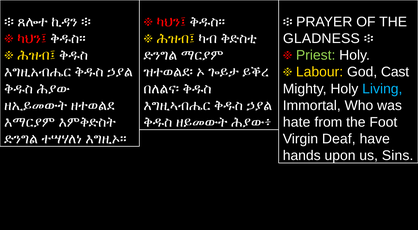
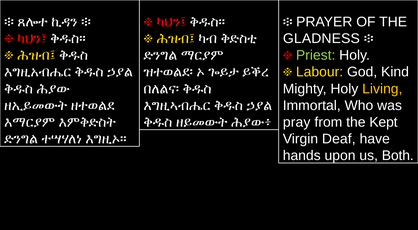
Cast: Cast -> Kind
Living colour: light blue -> yellow
hate: hate -> pray
Foot: Foot -> Kept
Sins: Sins -> Both
